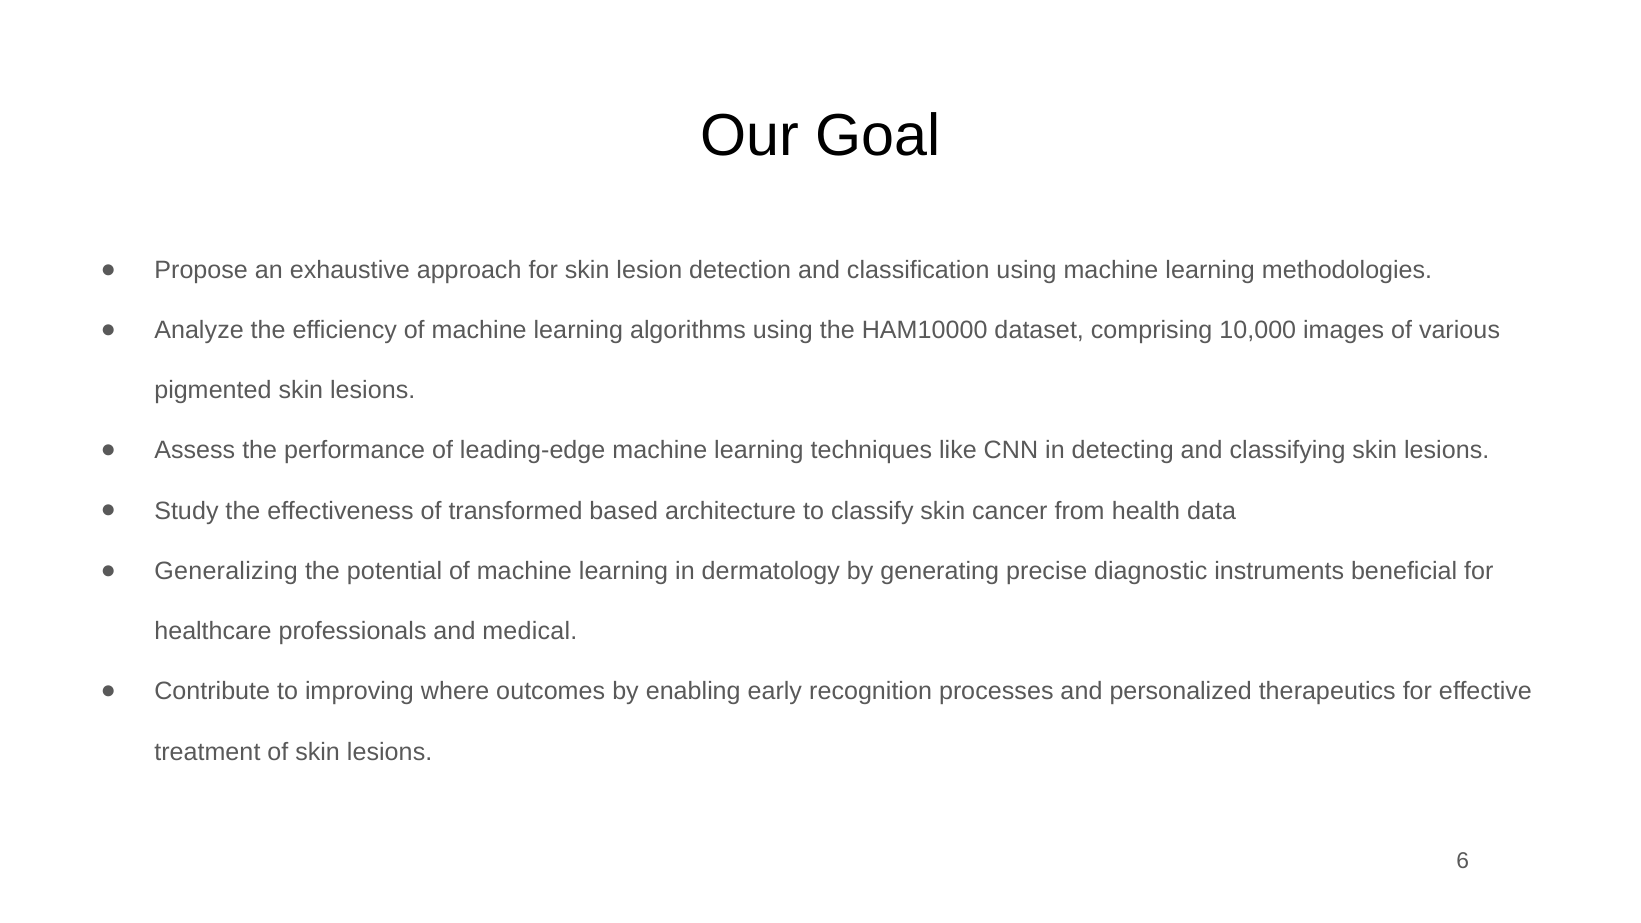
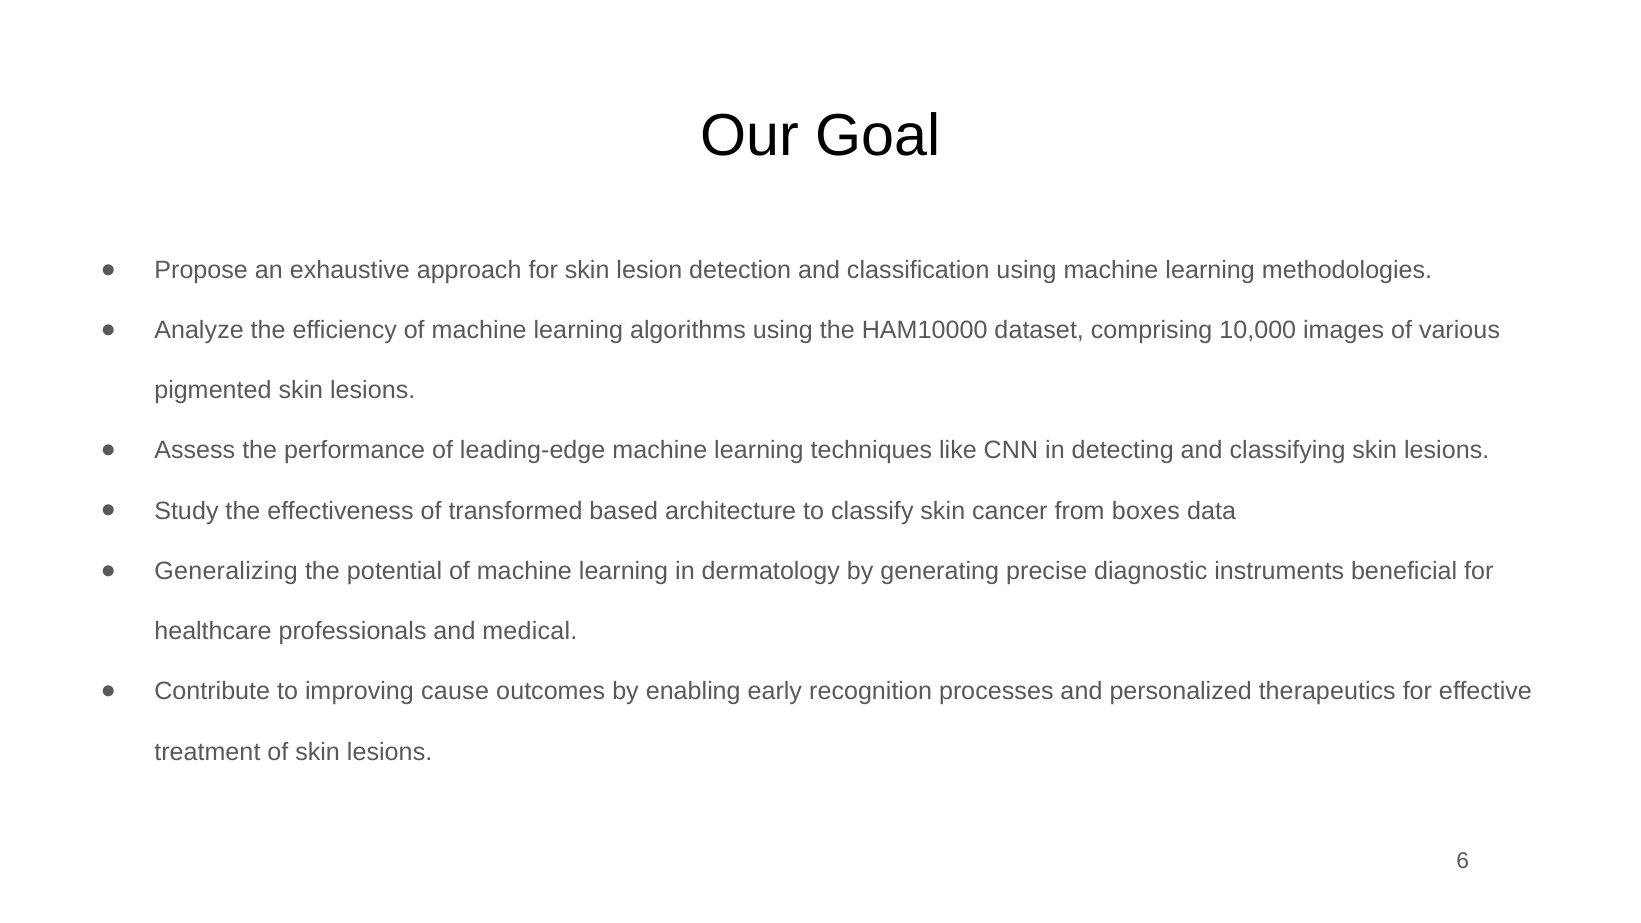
health: health -> boxes
where: where -> cause
